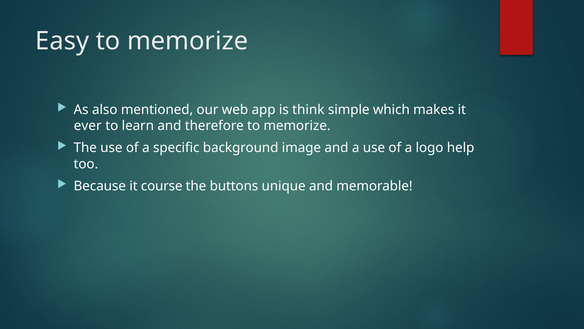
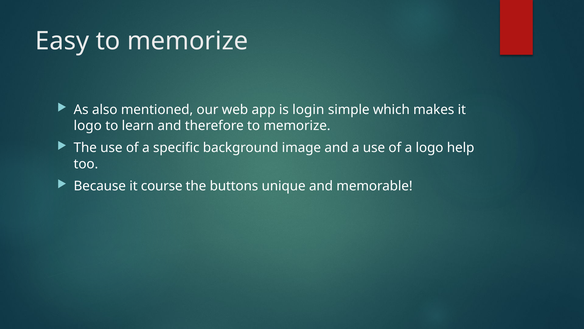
think: think -> login
ever at (88, 126): ever -> logo
